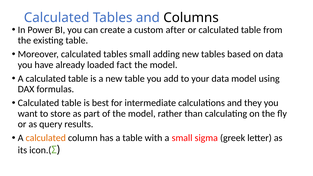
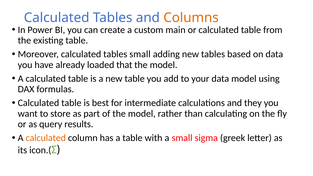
Columns colour: black -> orange
after: after -> main
fact: fact -> that
